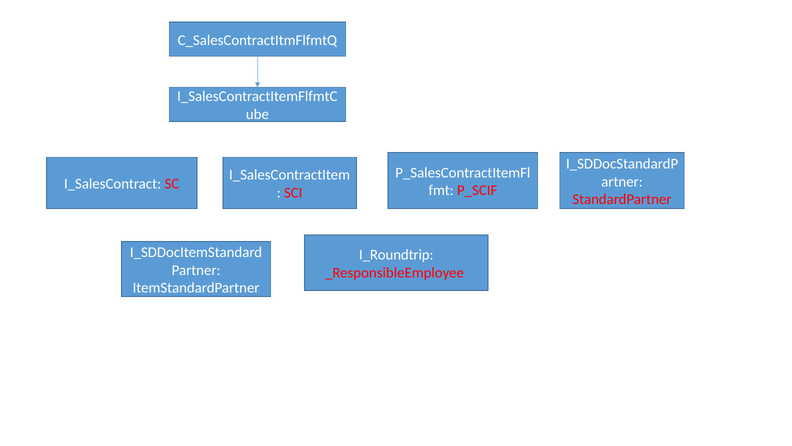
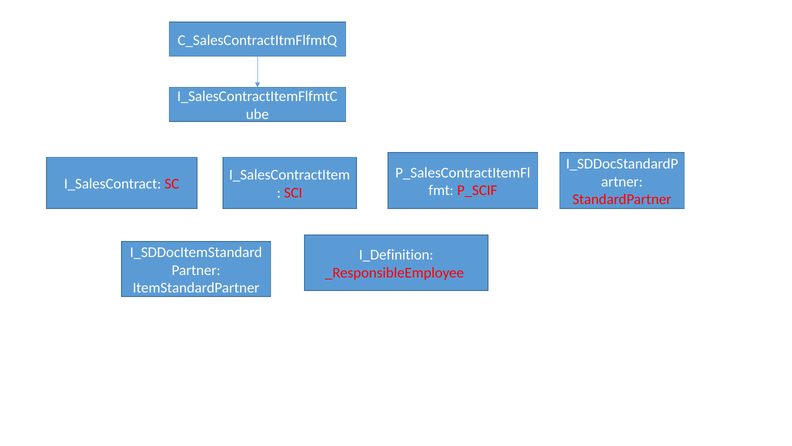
I_Roundtrip: I_Roundtrip -> I_Definition
